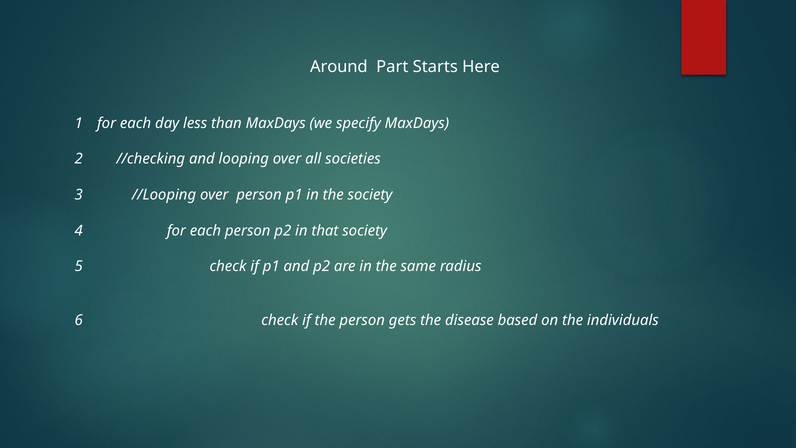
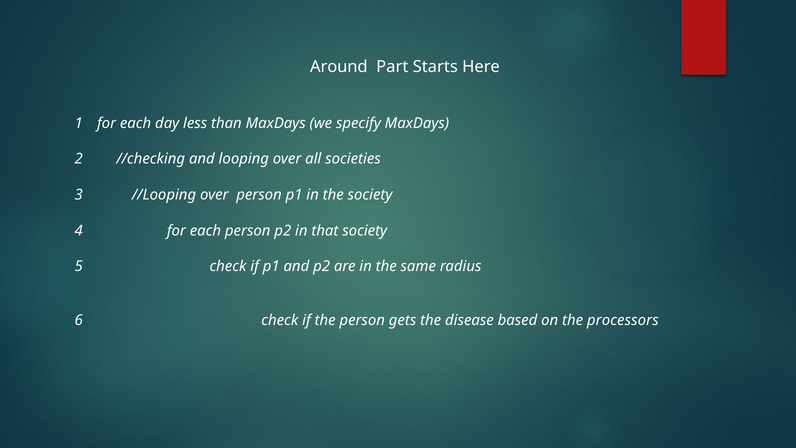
individuals: individuals -> processors
